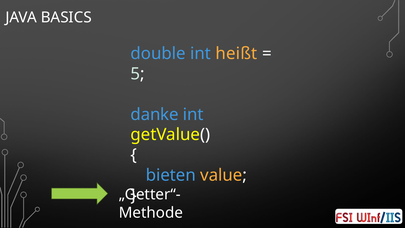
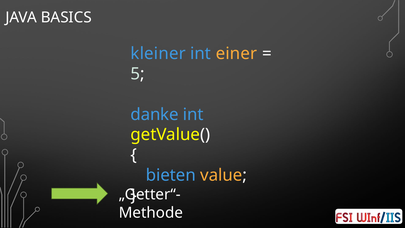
double: double -> kleiner
heißt: heißt -> einer
